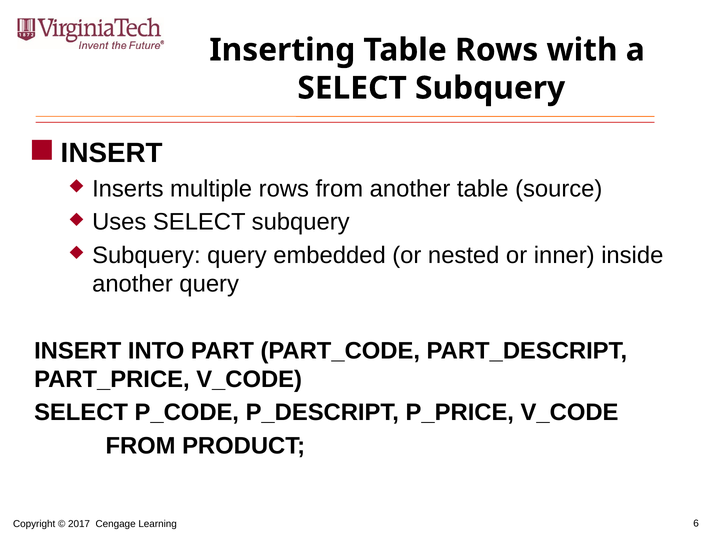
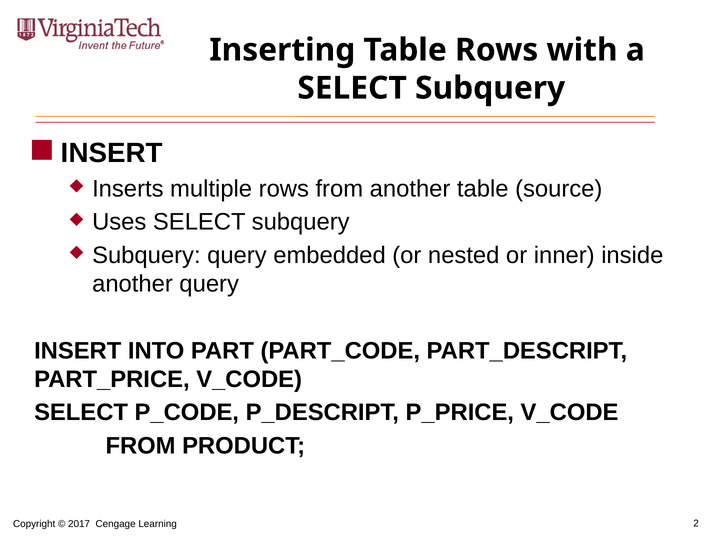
6: 6 -> 2
